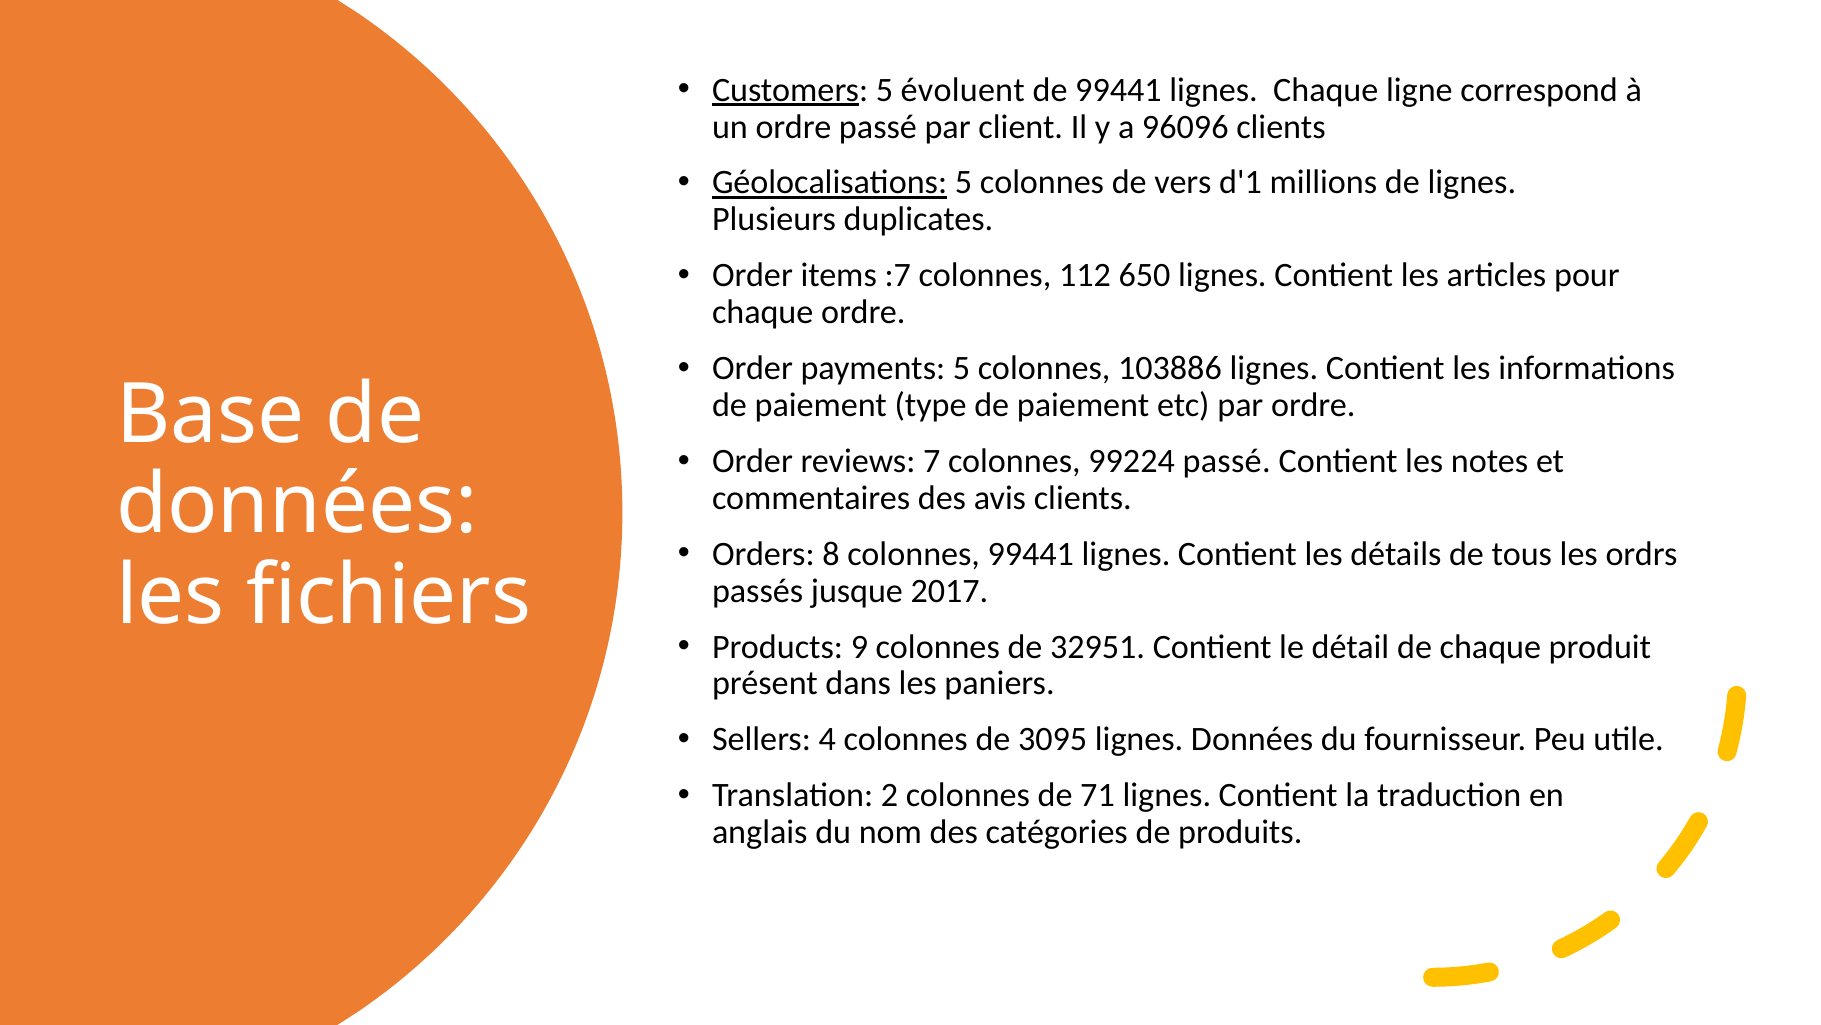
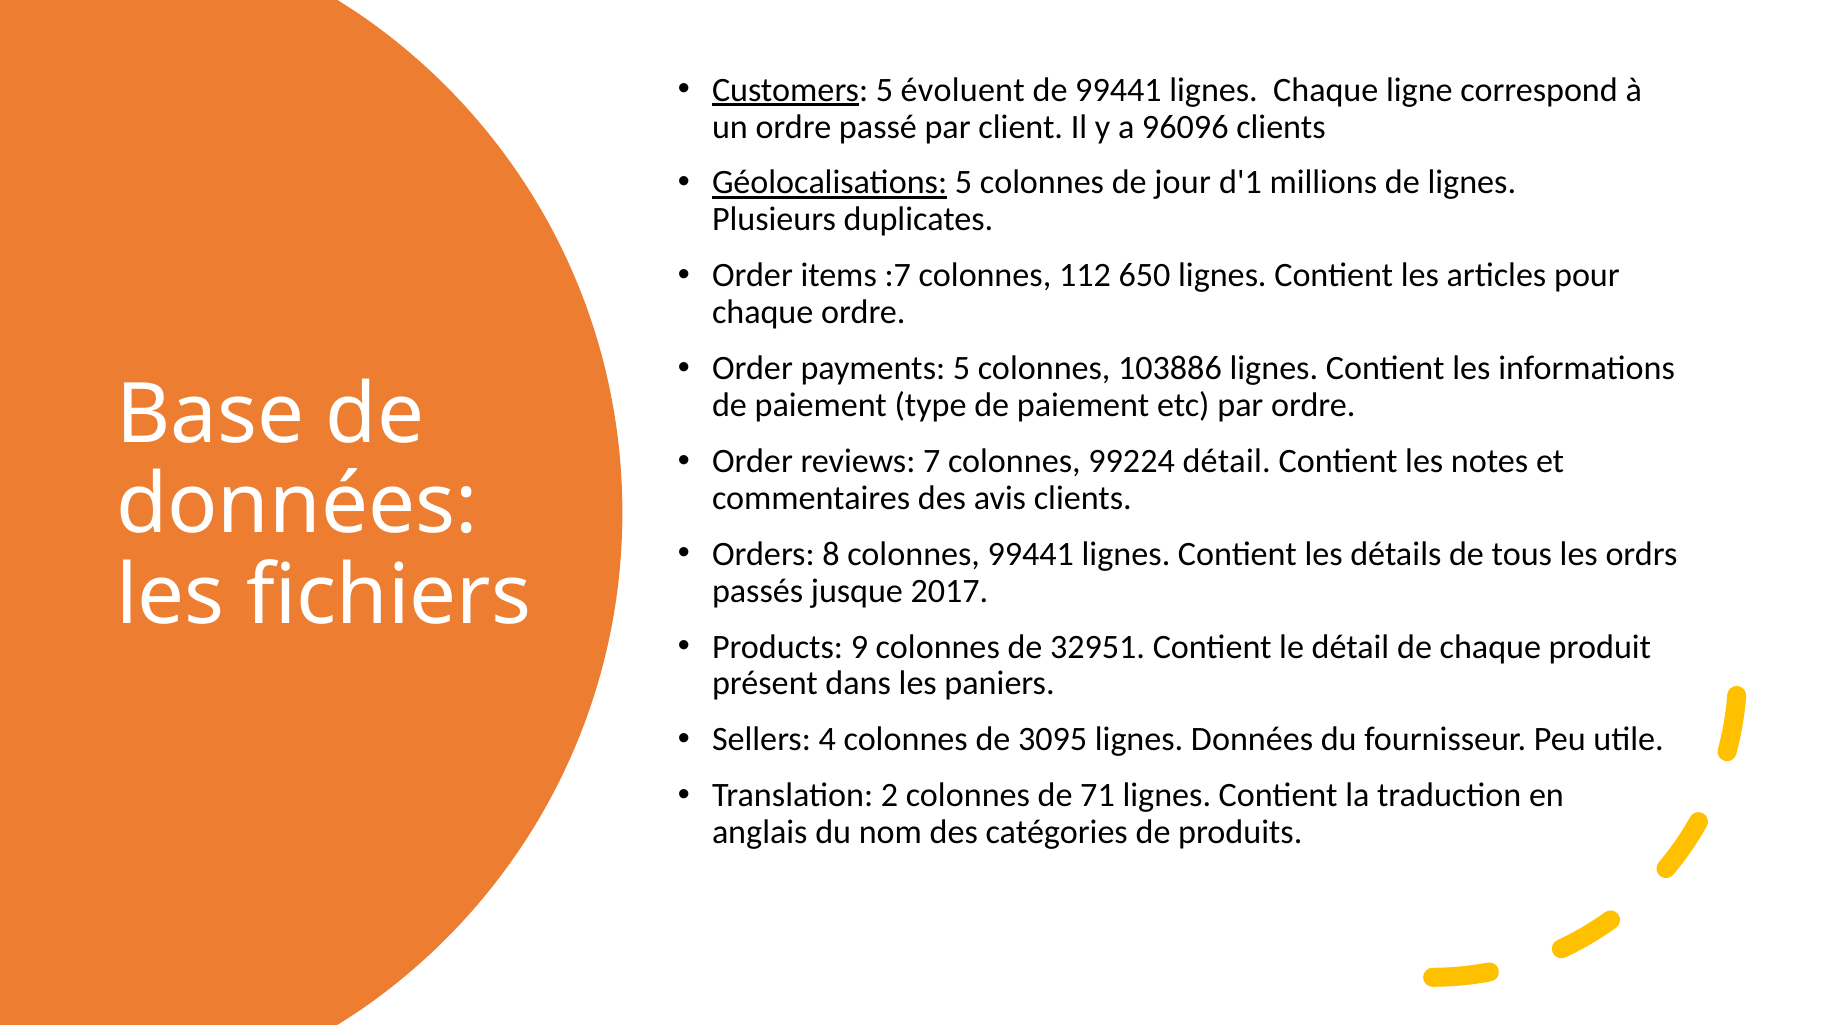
vers: vers -> jour
99224 passé: passé -> détail
